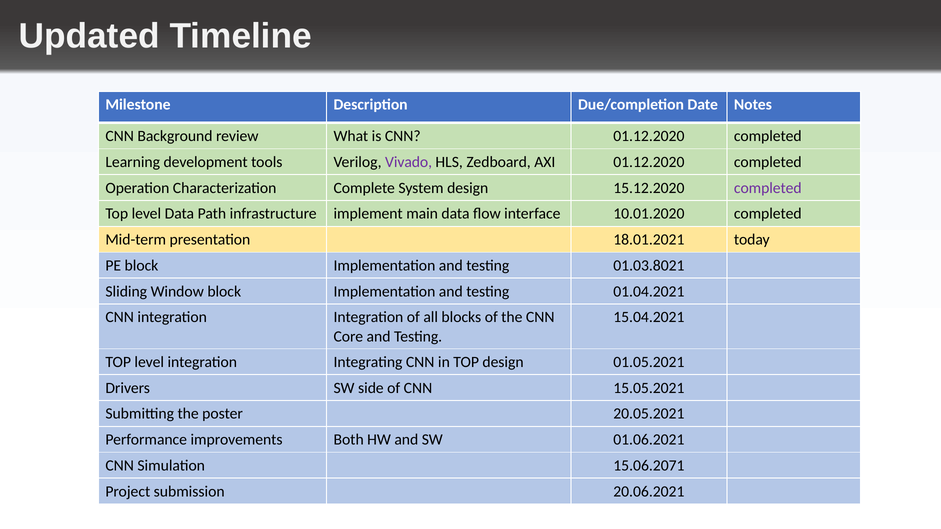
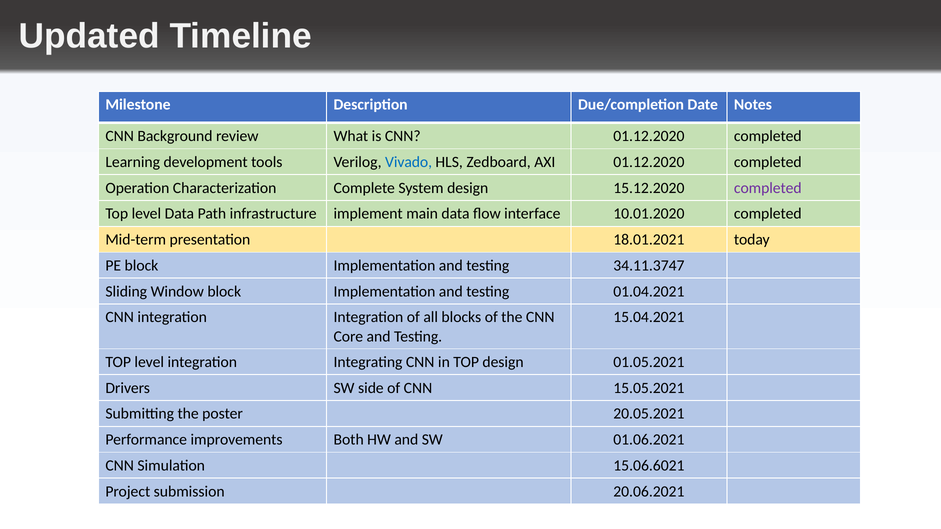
Vivado colour: purple -> blue
01.03.8021: 01.03.8021 -> 34.11.3747
15.06.2071: 15.06.2071 -> 15.06.6021
